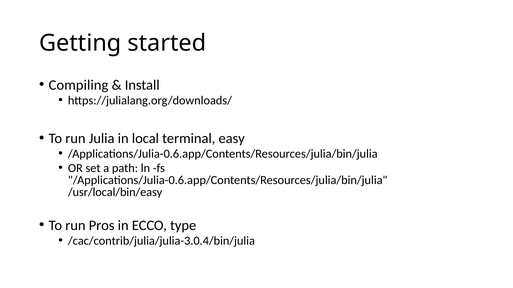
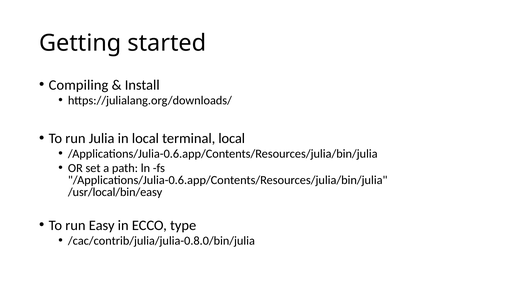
terminal easy: easy -> local
Pros: Pros -> Easy
/cac/contrib/julia/julia-3.0.4/bin/julia: /cac/contrib/julia/julia-3.0.4/bin/julia -> /cac/contrib/julia/julia-0.8.0/bin/julia
